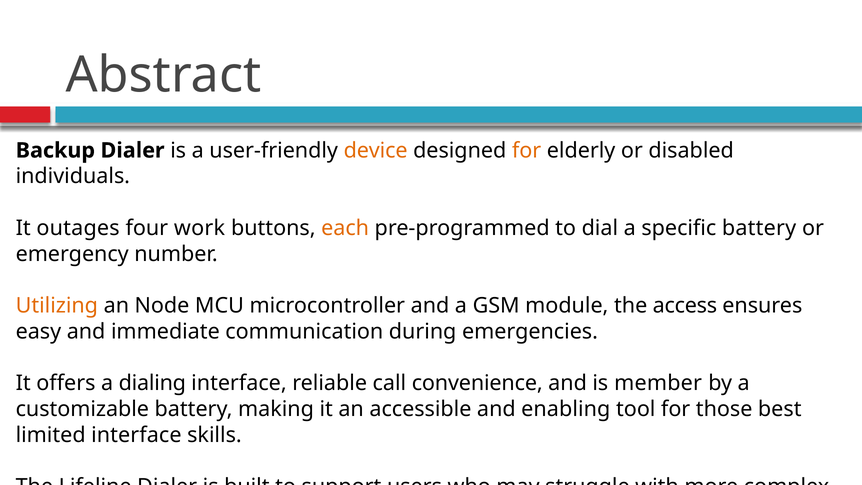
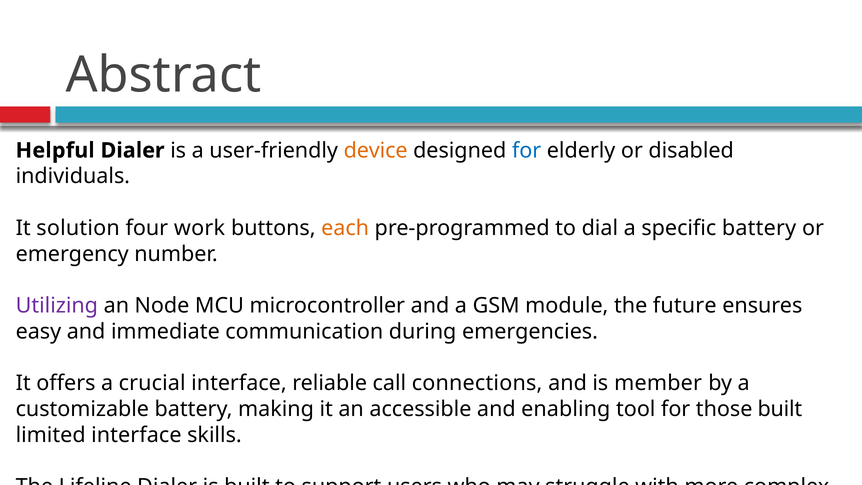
Backup: Backup -> Helpful
for at (527, 150) colour: orange -> blue
It outages: outages -> solution
Utilizing colour: orange -> purple
access: access -> future
dialing: dialing -> crucial
convenience: convenience -> connections
those best: best -> built
